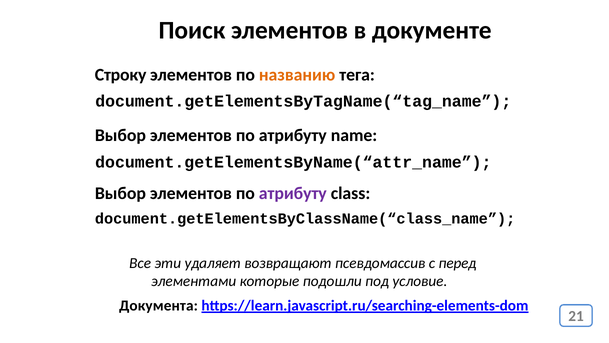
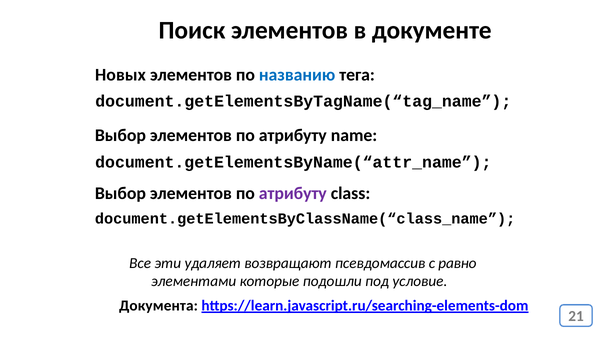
Строку: Строку -> Новых
названию colour: orange -> blue
перед: перед -> равно
